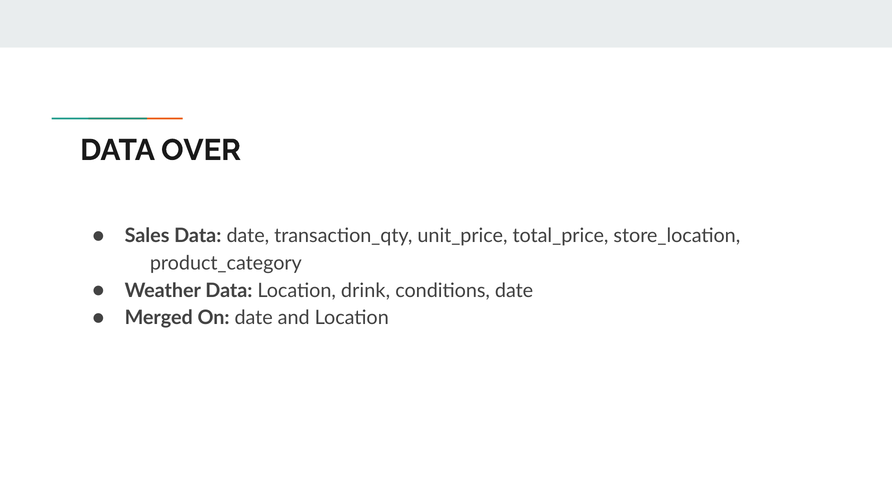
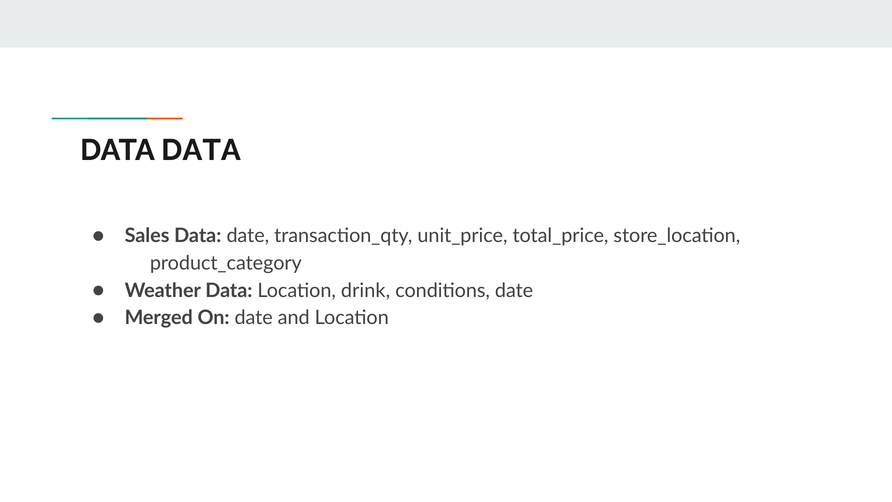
DATA OVER: OVER -> DATA
